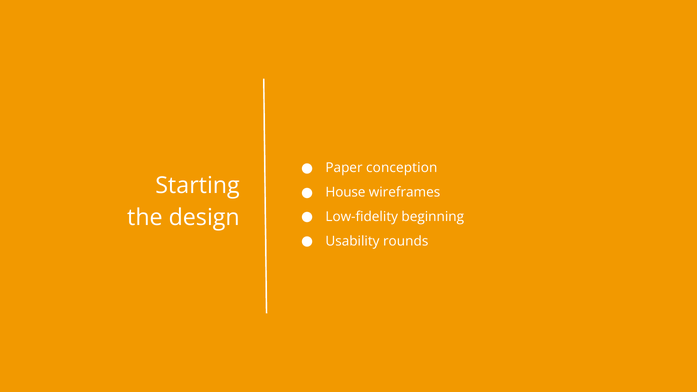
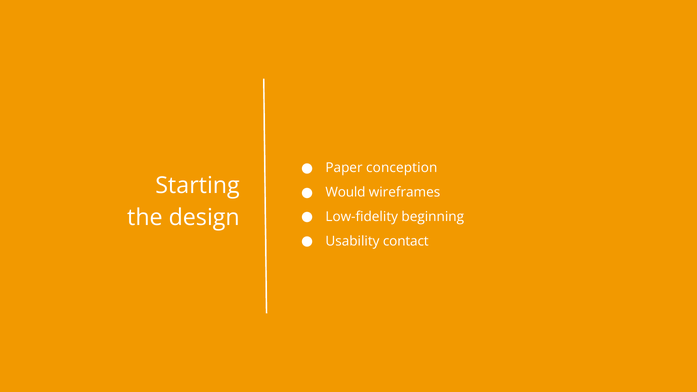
House: House -> Would
rounds: rounds -> contact
